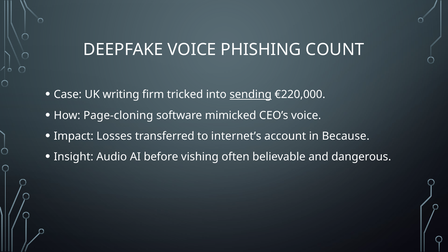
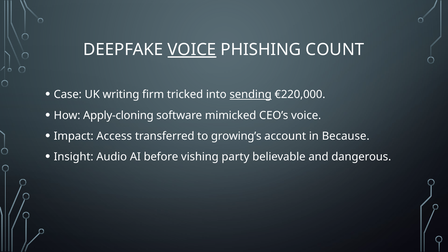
VOICE at (192, 50) underline: none -> present
Page-cloning: Page-cloning -> Apply-cloning
Losses: Losses -> Access
internet’s: internet’s -> growing’s
often: often -> party
